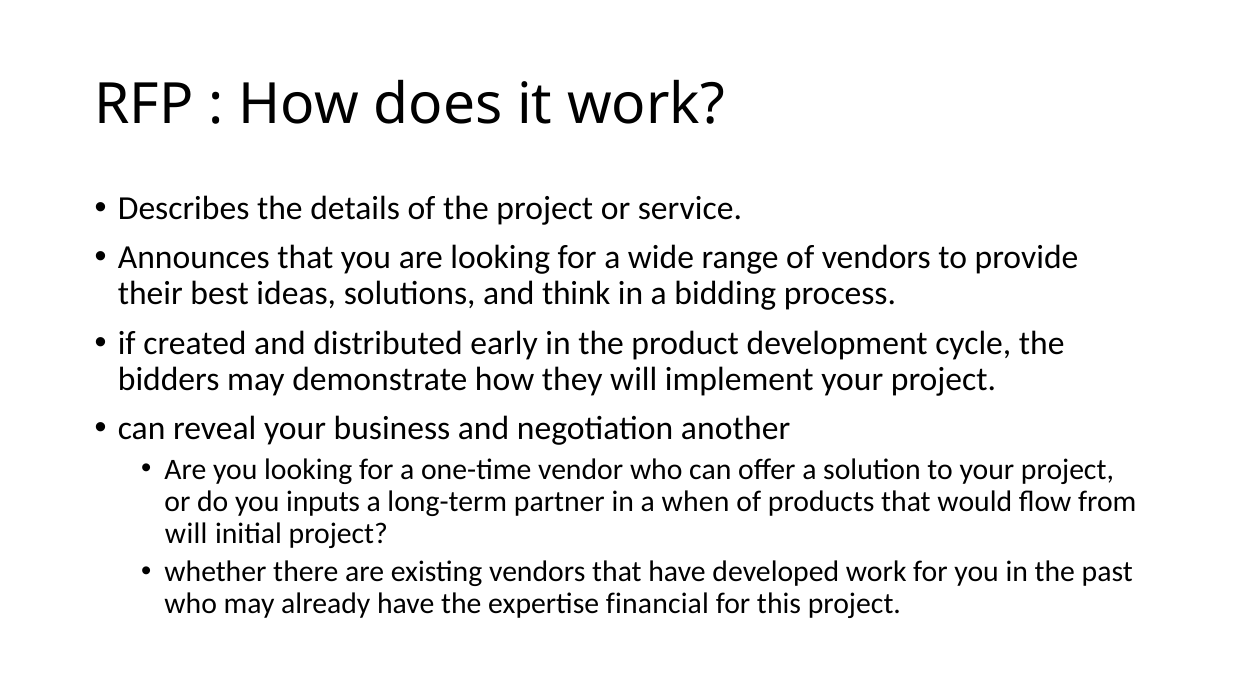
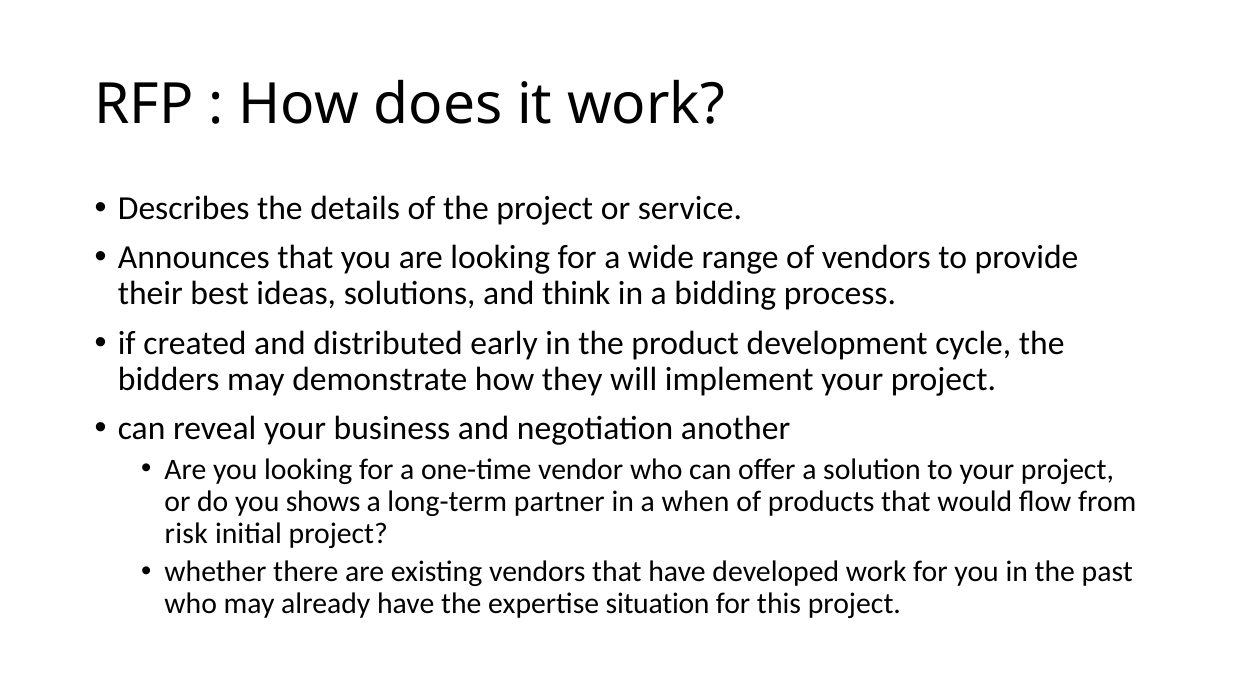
inputs: inputs -> shows
will at (186, 533): will -> risk
financial: financial -> situation
